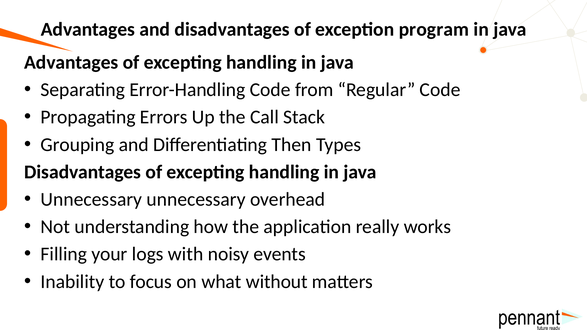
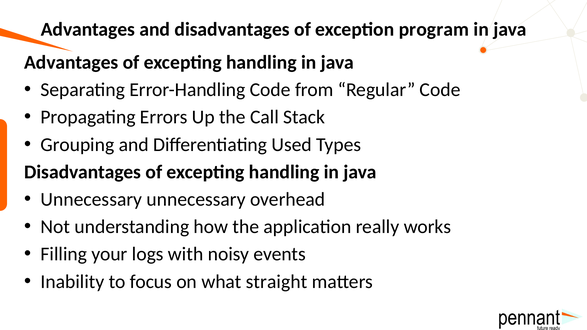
Then: Then -> Used
without: without -> straight
